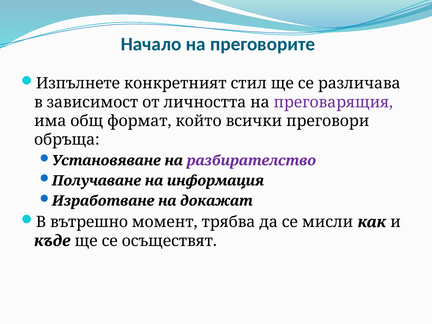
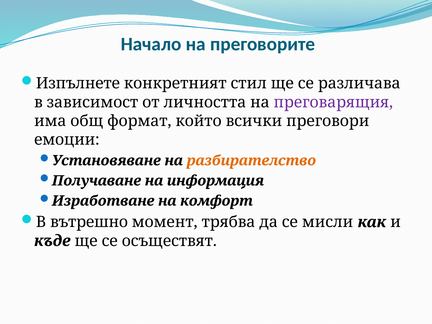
обръща: обръща -> емоции
разбирателство colour: purple -> orange
докажат: докажат -> комфорт
